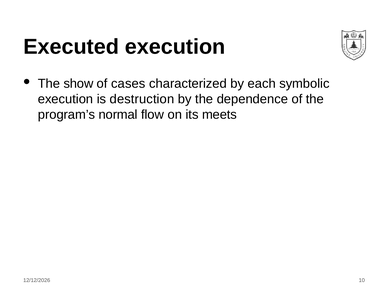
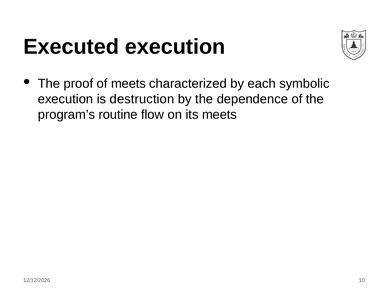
show: show -> proof
of cases: cases -> meets
normal: normal -> routine
